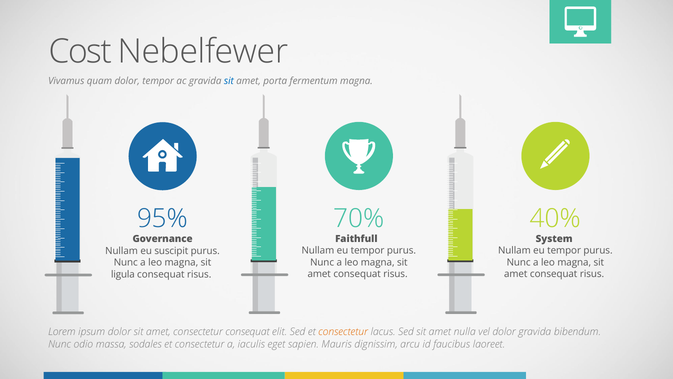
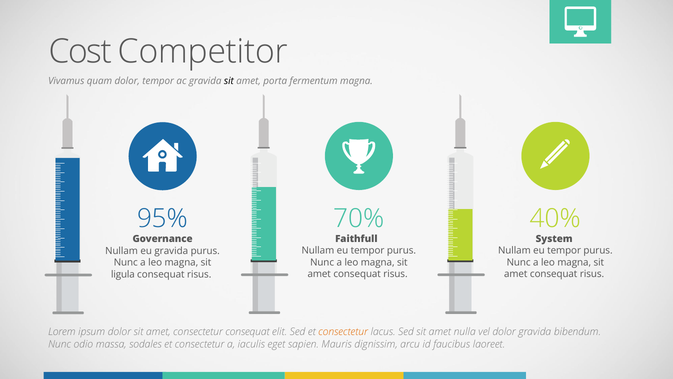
Nebelfewer: Nebelfewer -> Competitor
sit at (229, 81) colour: blue -> black
eu suscipit: suscipit -> gravida
